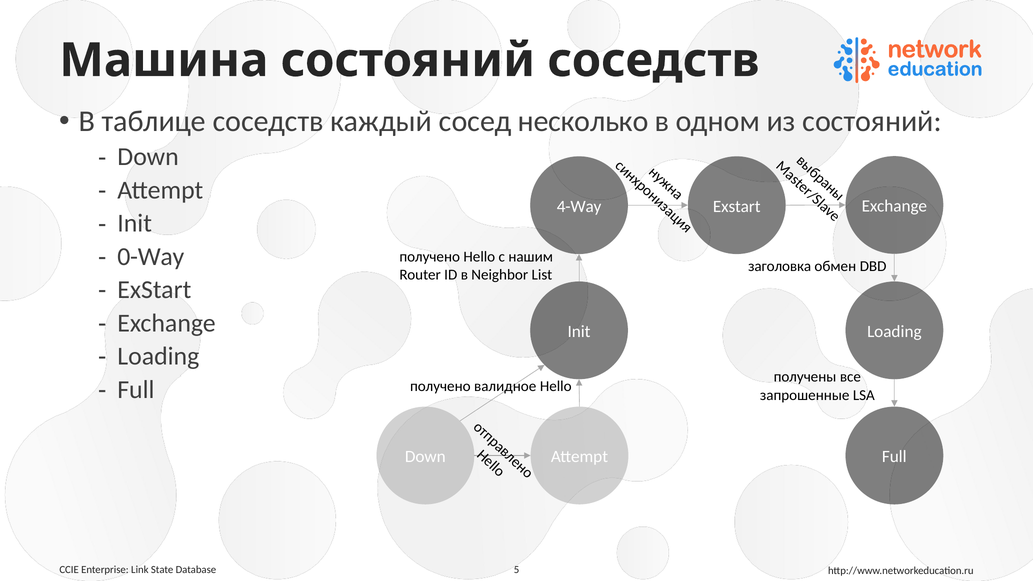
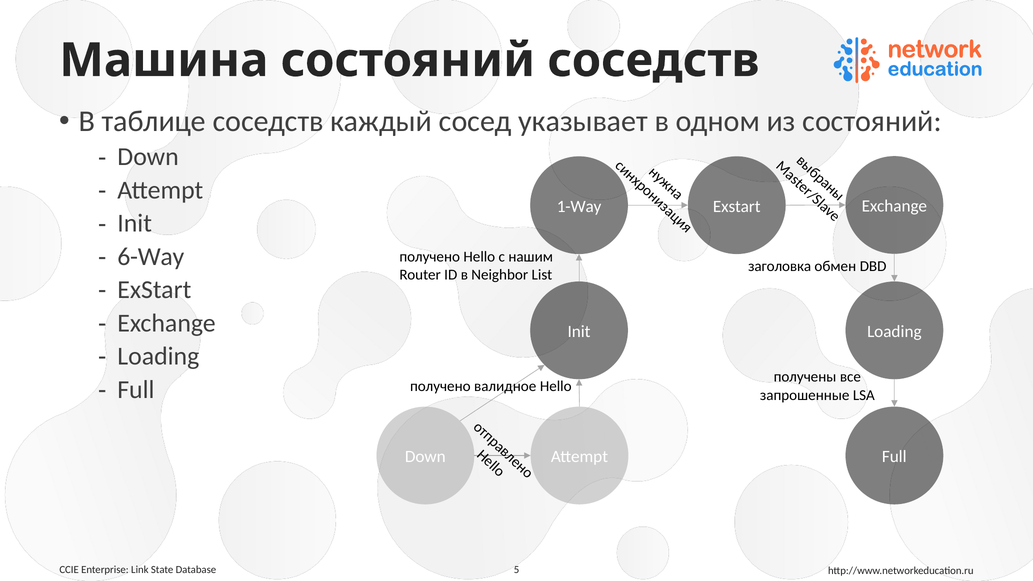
несколько: несколько -> указывает
4-Way: 4-Way -> 1-Way
0-Way: 0-Way -> 6-Way
